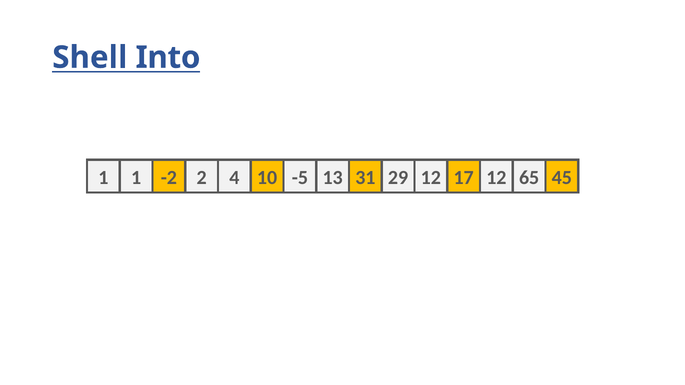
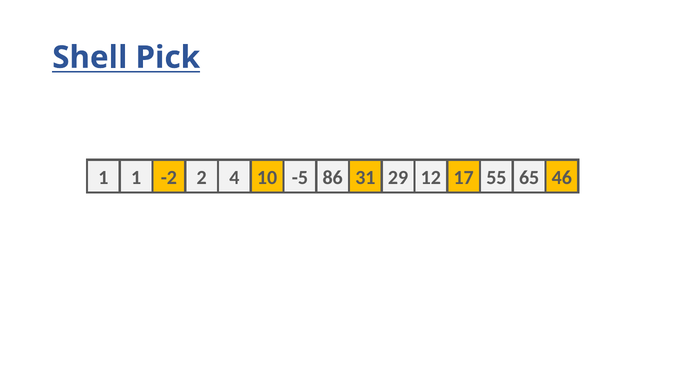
Into: Into -> Pick
13: 13 -> 86
17 12: 12 -> 55
45: 45 -> 46
